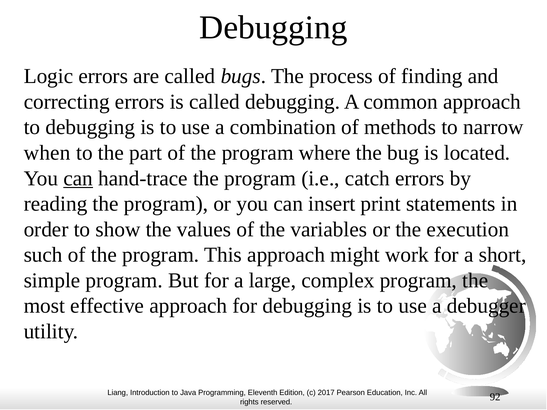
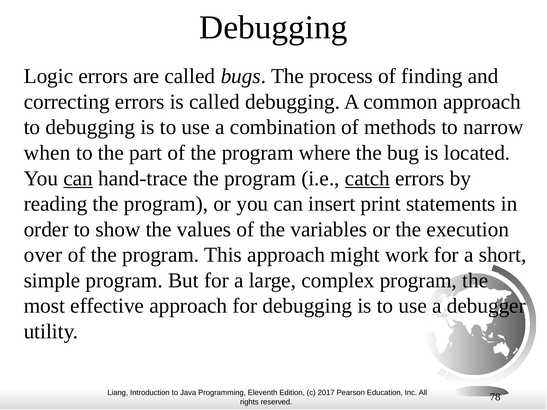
catch underline: none -> present
such: such -> over
92: 92 -> 78
